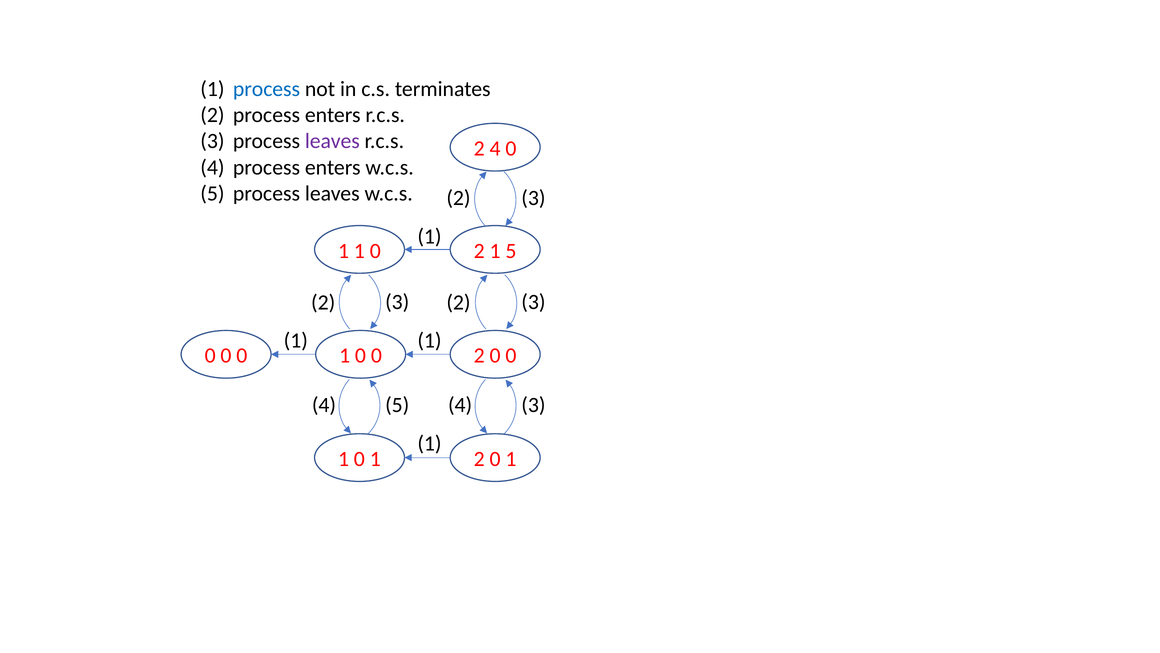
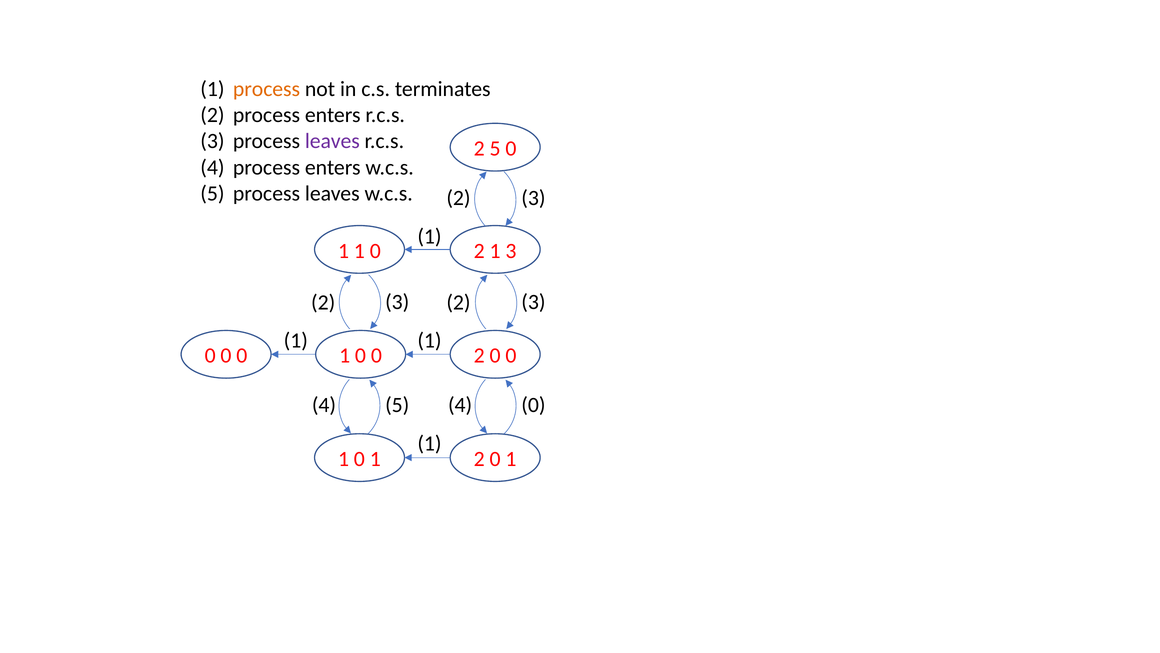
process at (267, 89) colour: blue -> orange
2 4: 4 -> 5
1 5: 5 -> 3
3 at (533, 405): 3 -> 0
